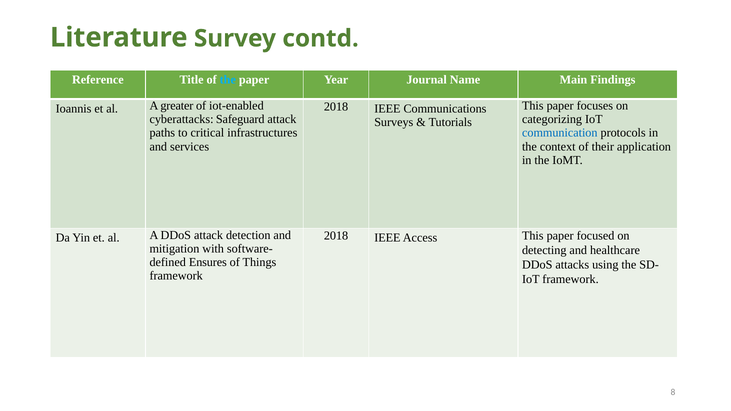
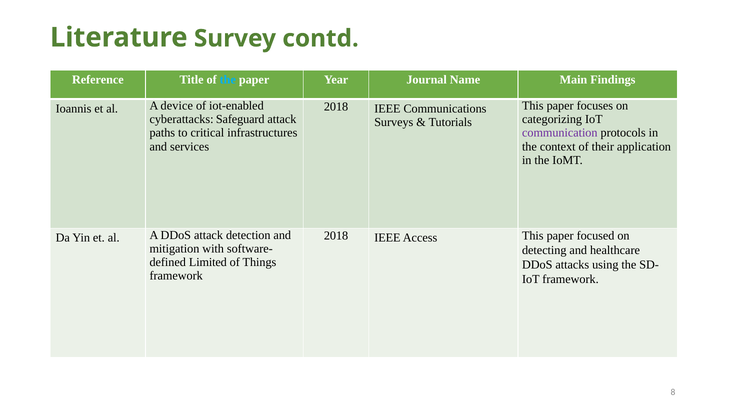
greater: greater -> device
communication colour: blue -> purple
Ensures: Ensures -> Limited
